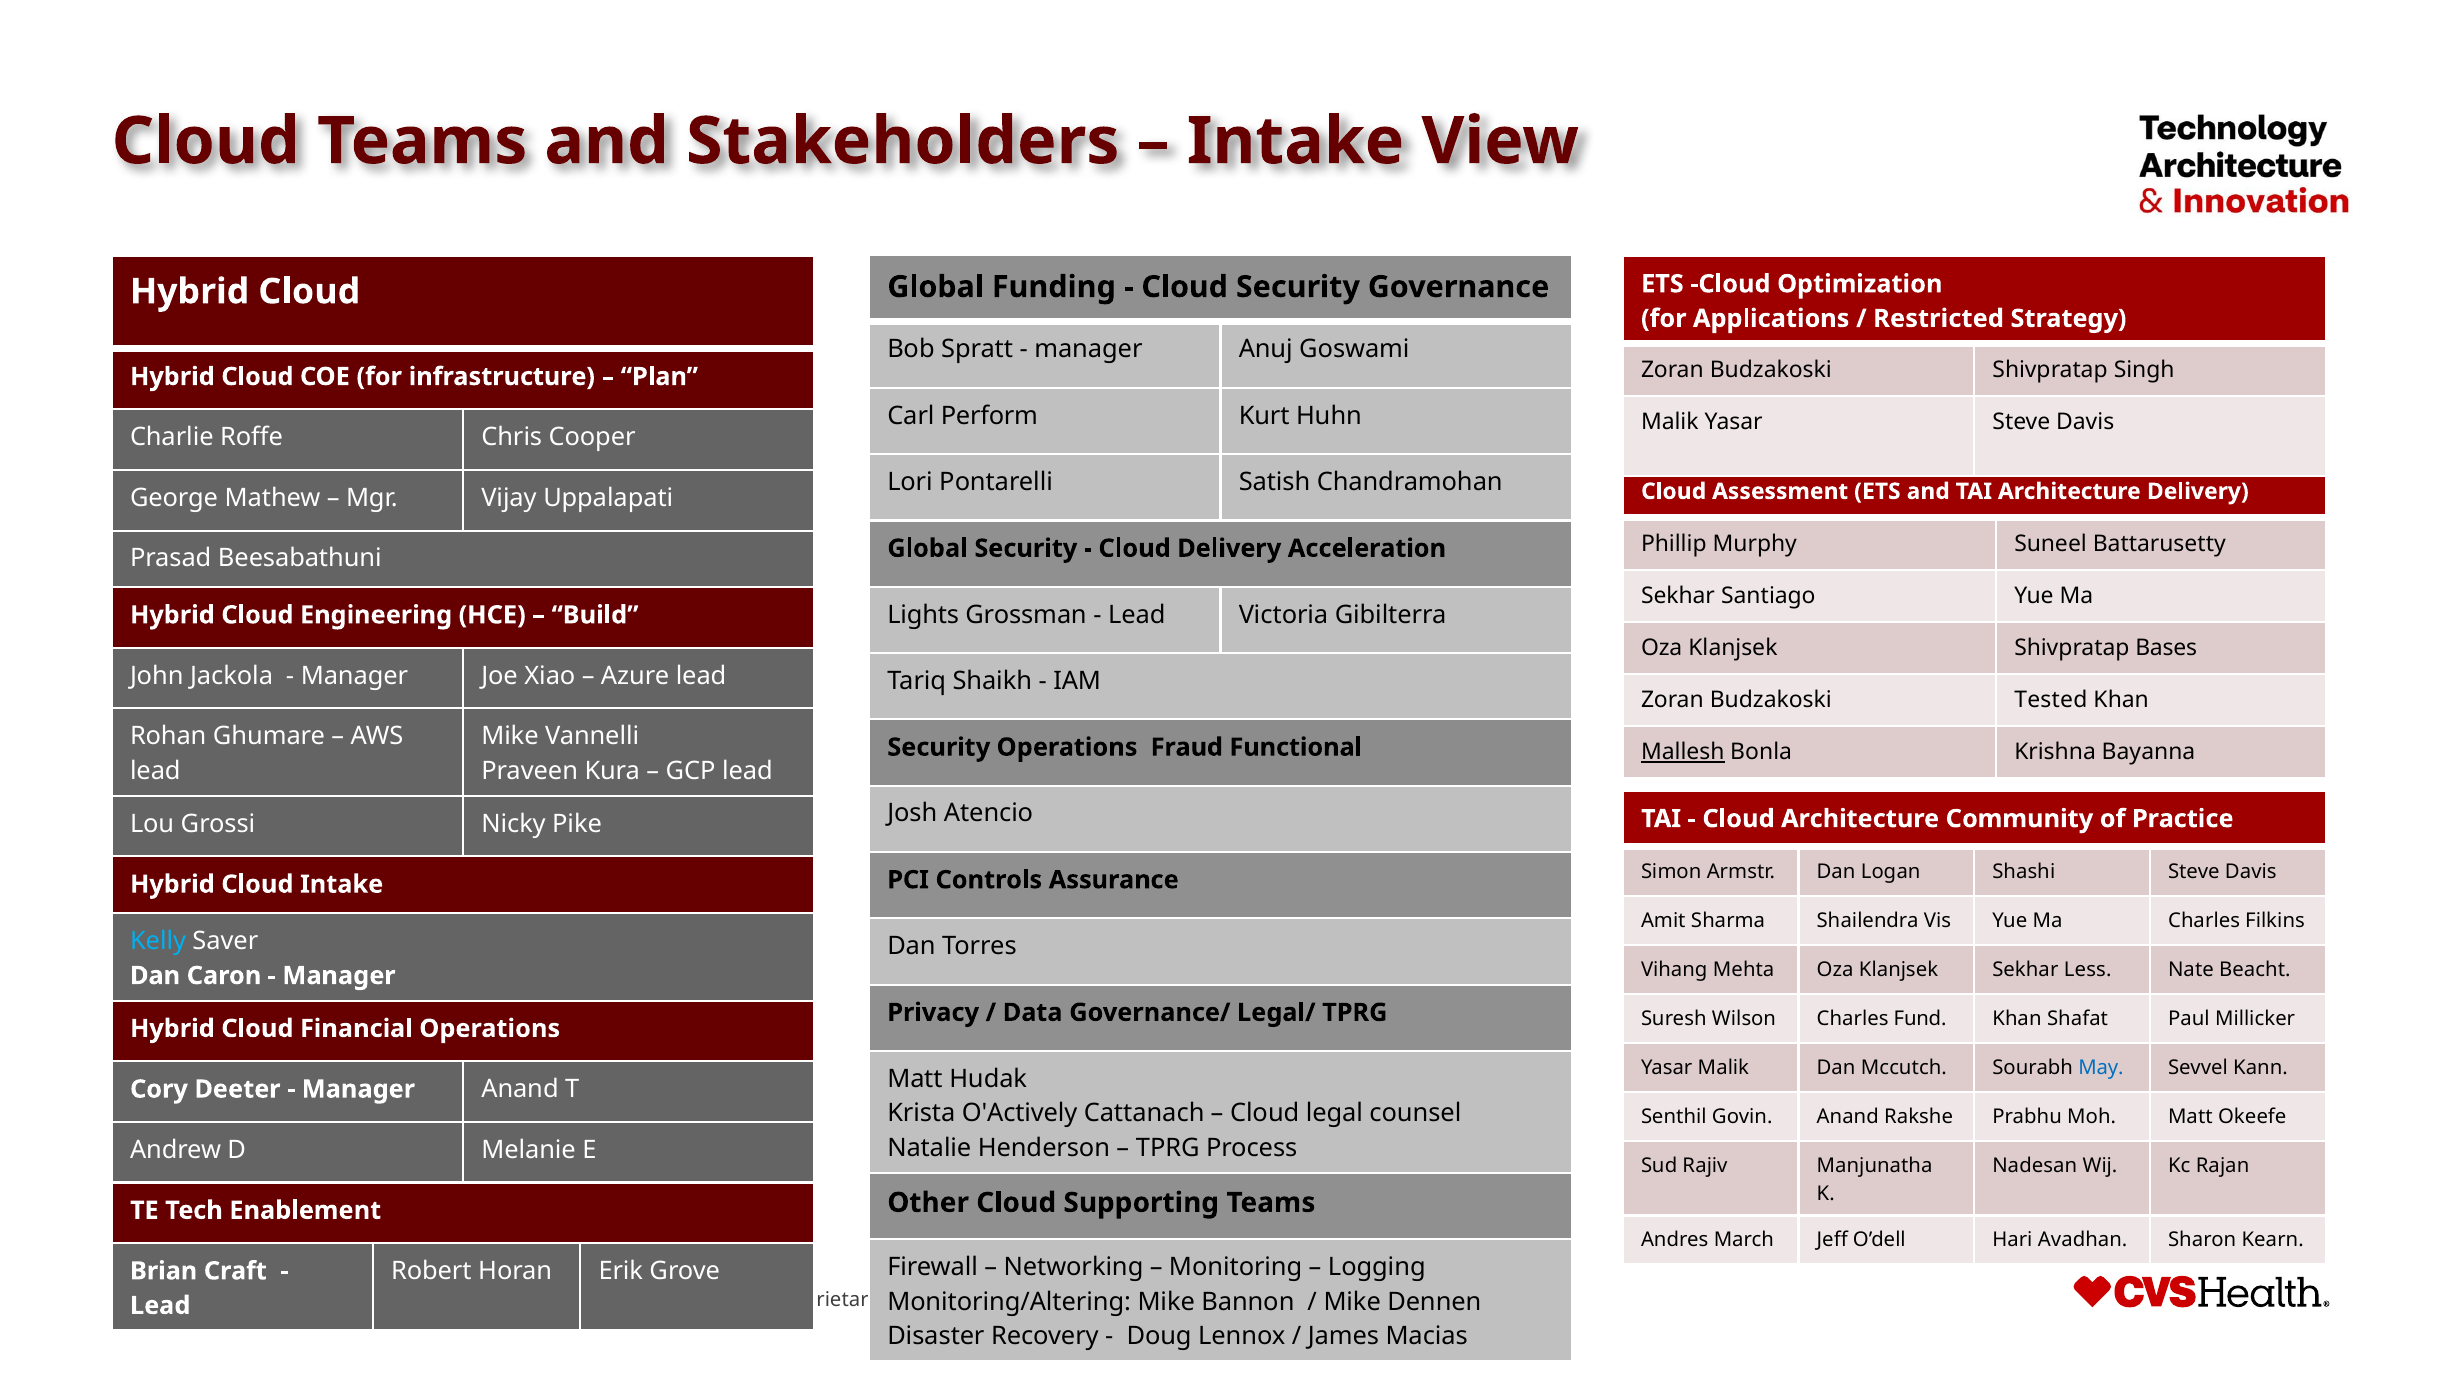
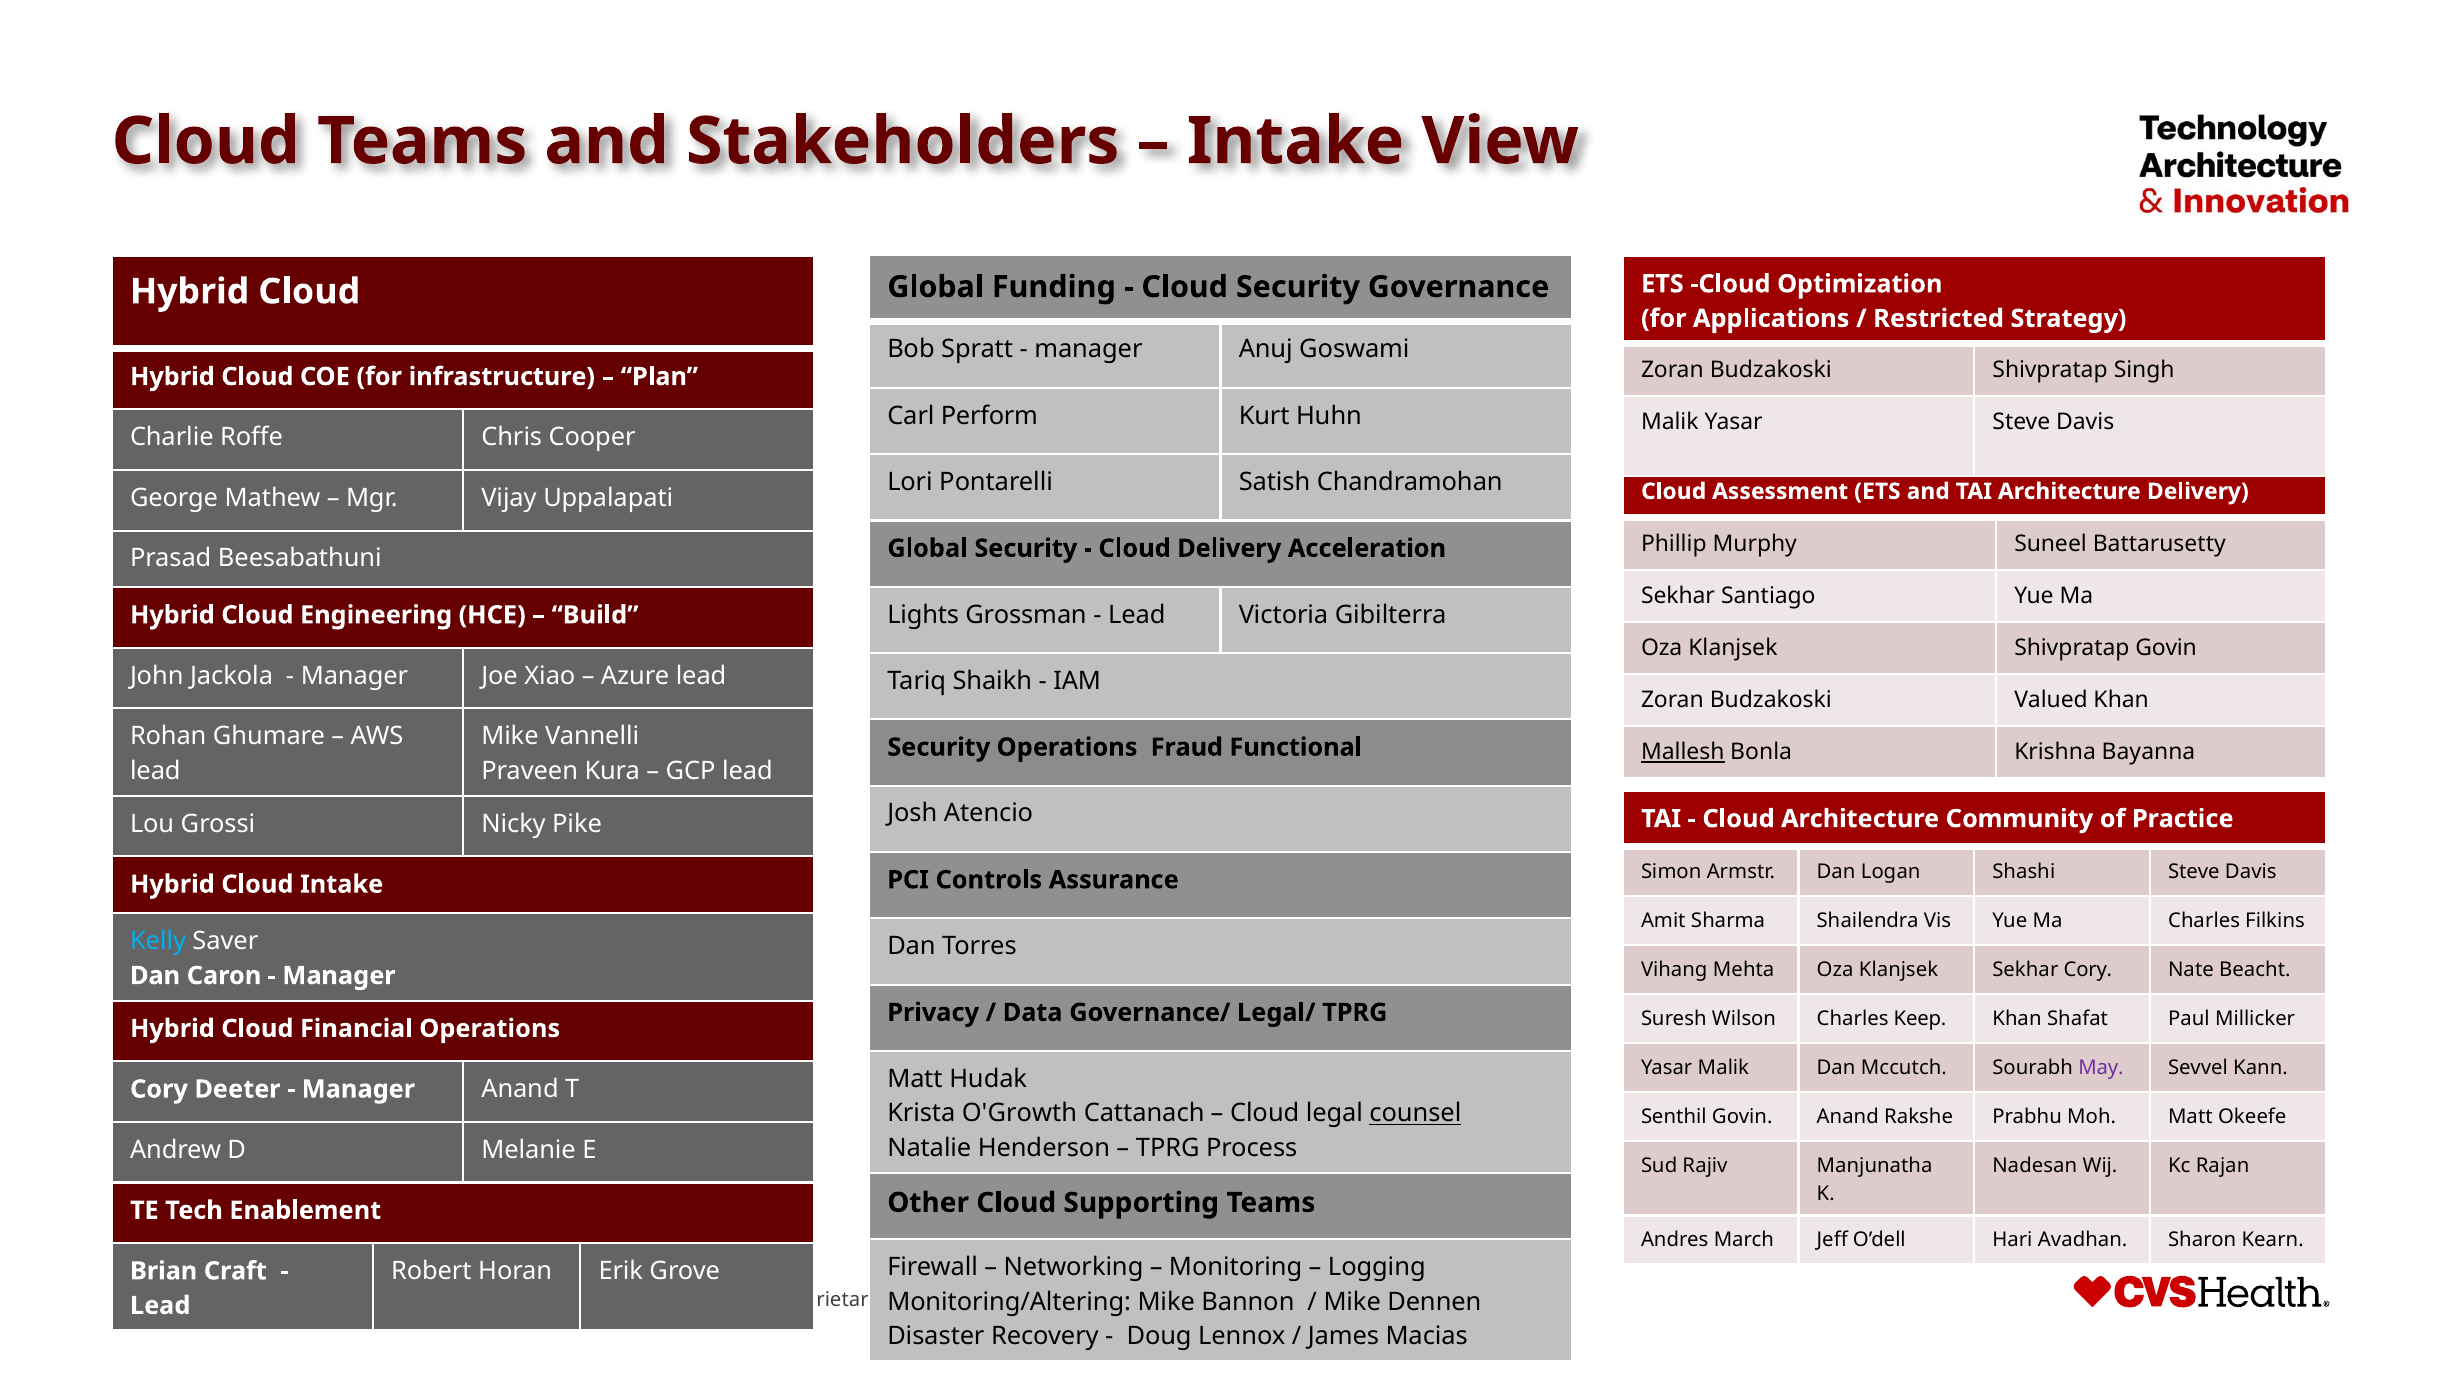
Shivpratap Bases: Bases -> Govin
Tested: Tested -> Valued
Sekhar Less: Less -> Cory
Fund: Fund -> Keep
May colour: blue -> purple
O'Actively: O'Actively -> O'Growth
counsel underline: none -> present
